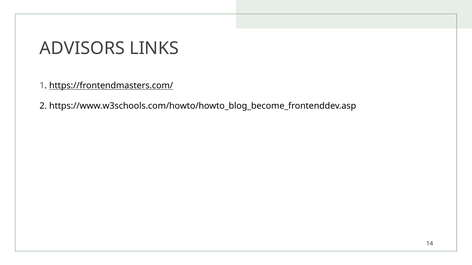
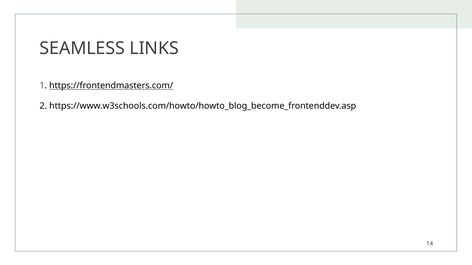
ADVISORS: ADVISORS -> SEAMLESS
